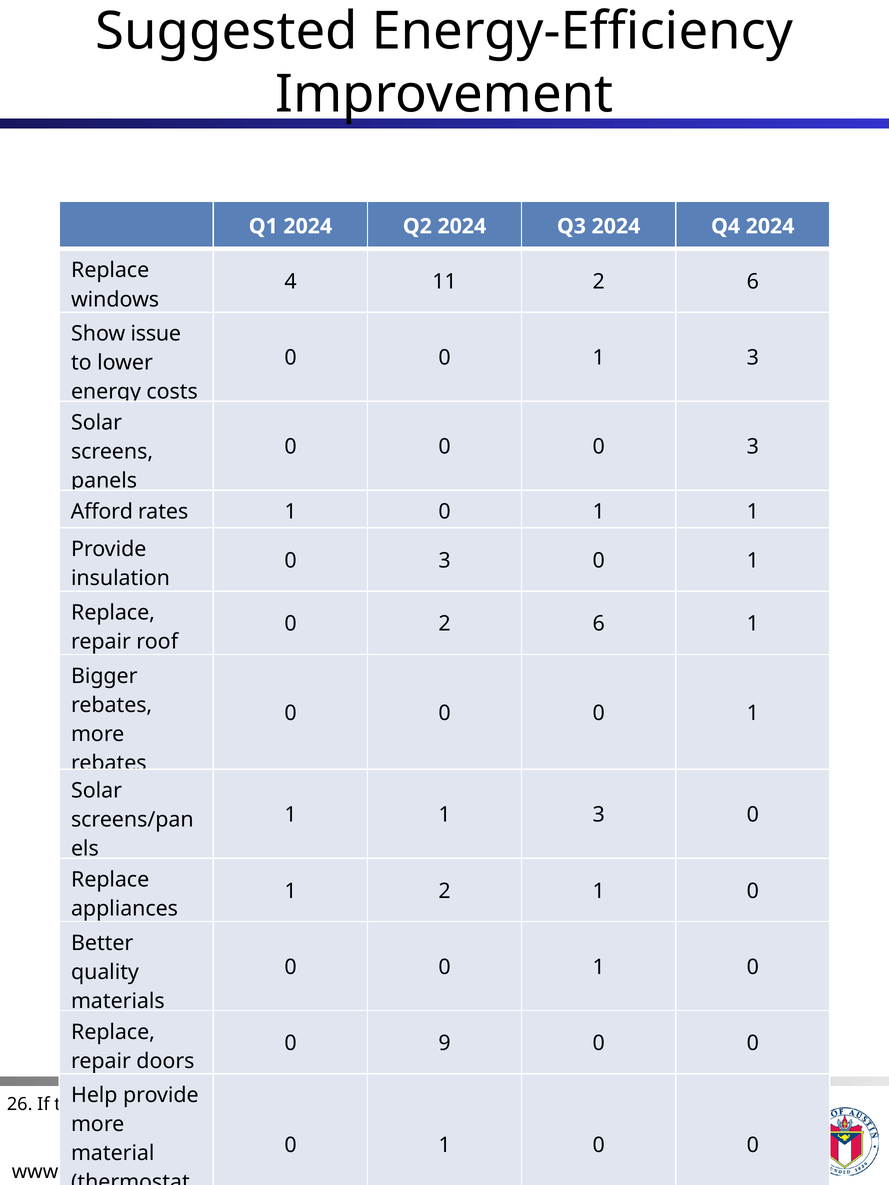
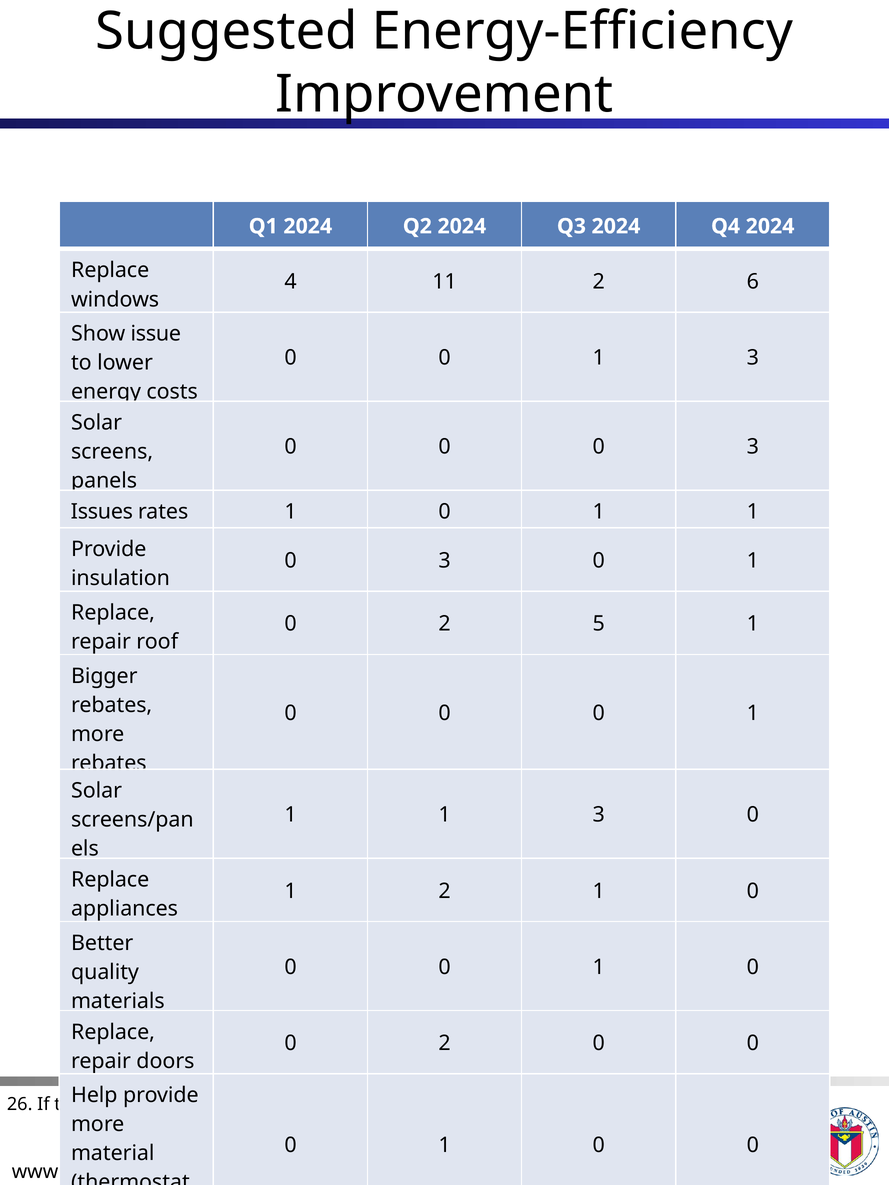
Afford at (102, 512): Afford -> Issues
0 2 6: 6 -> 5
9 at (445, 1044): 9 -> 2
